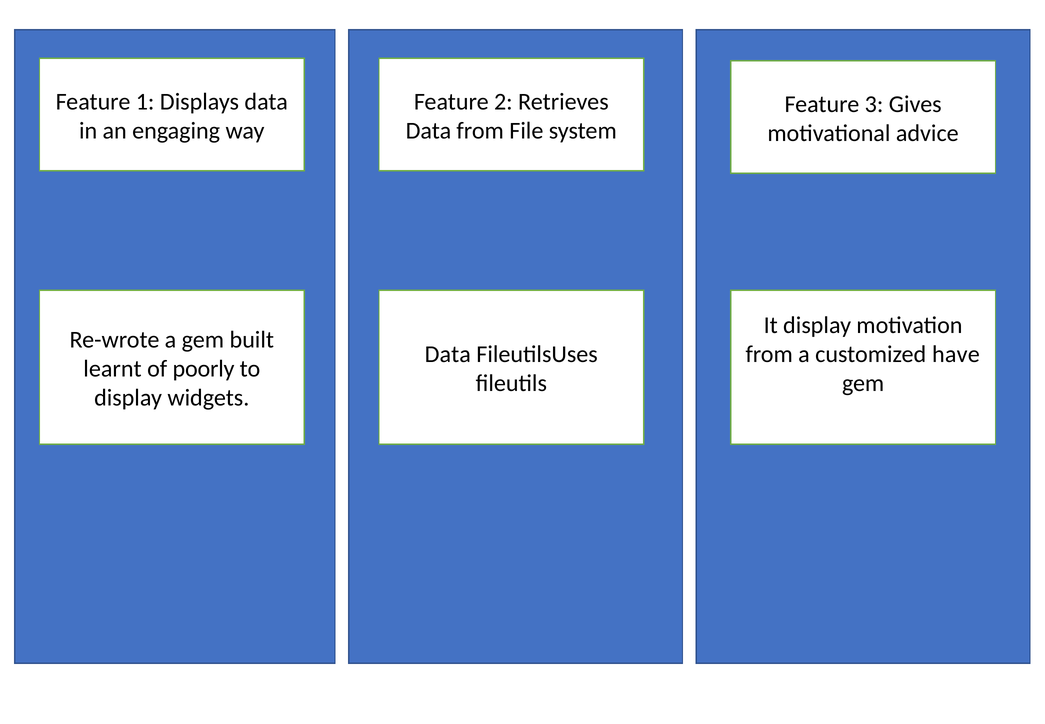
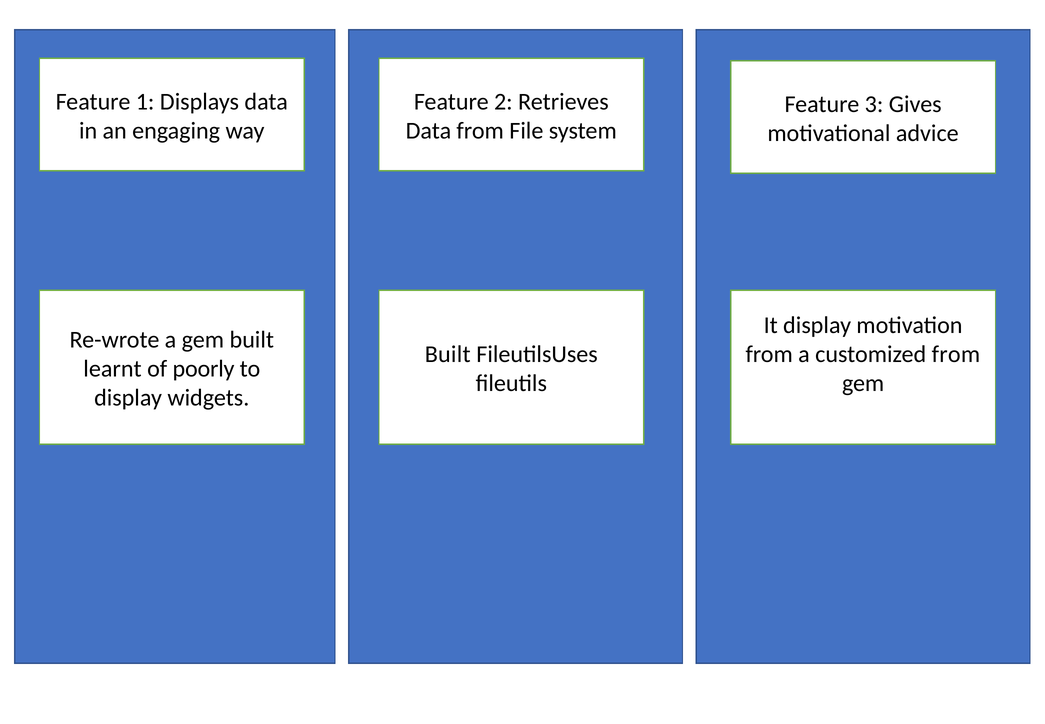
Data at (448, 354): Data -> Built
customized have: have -> from
